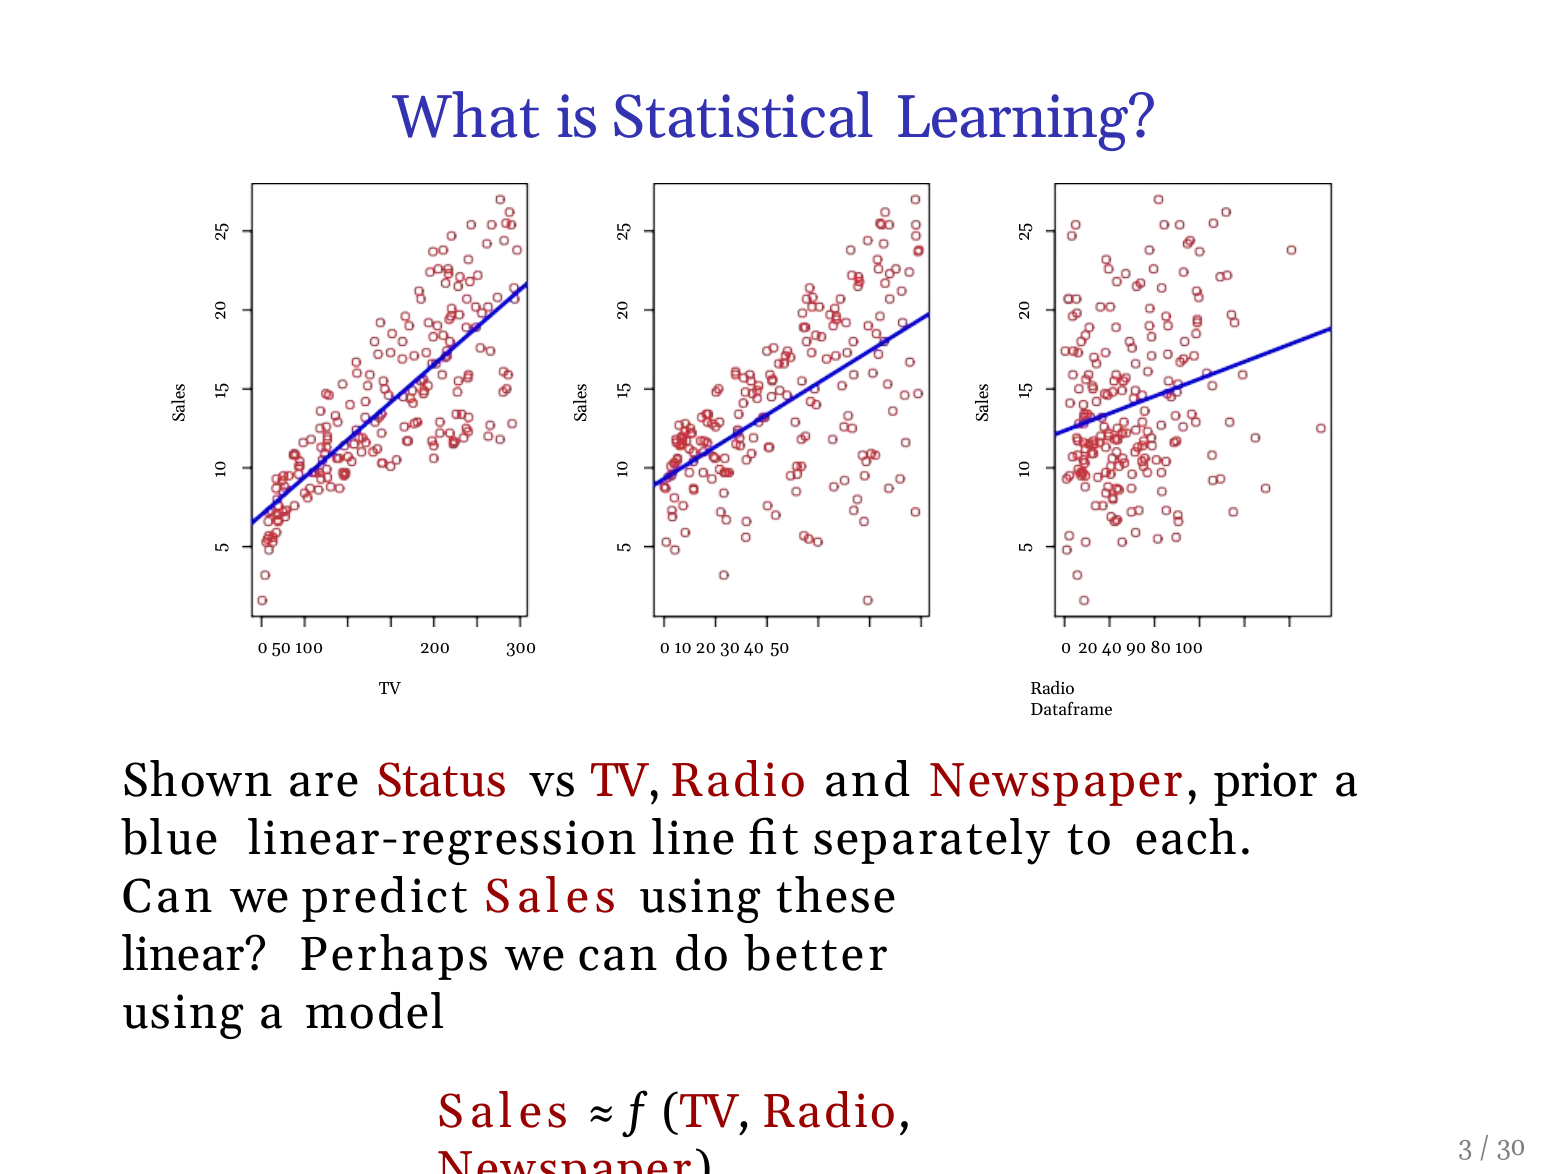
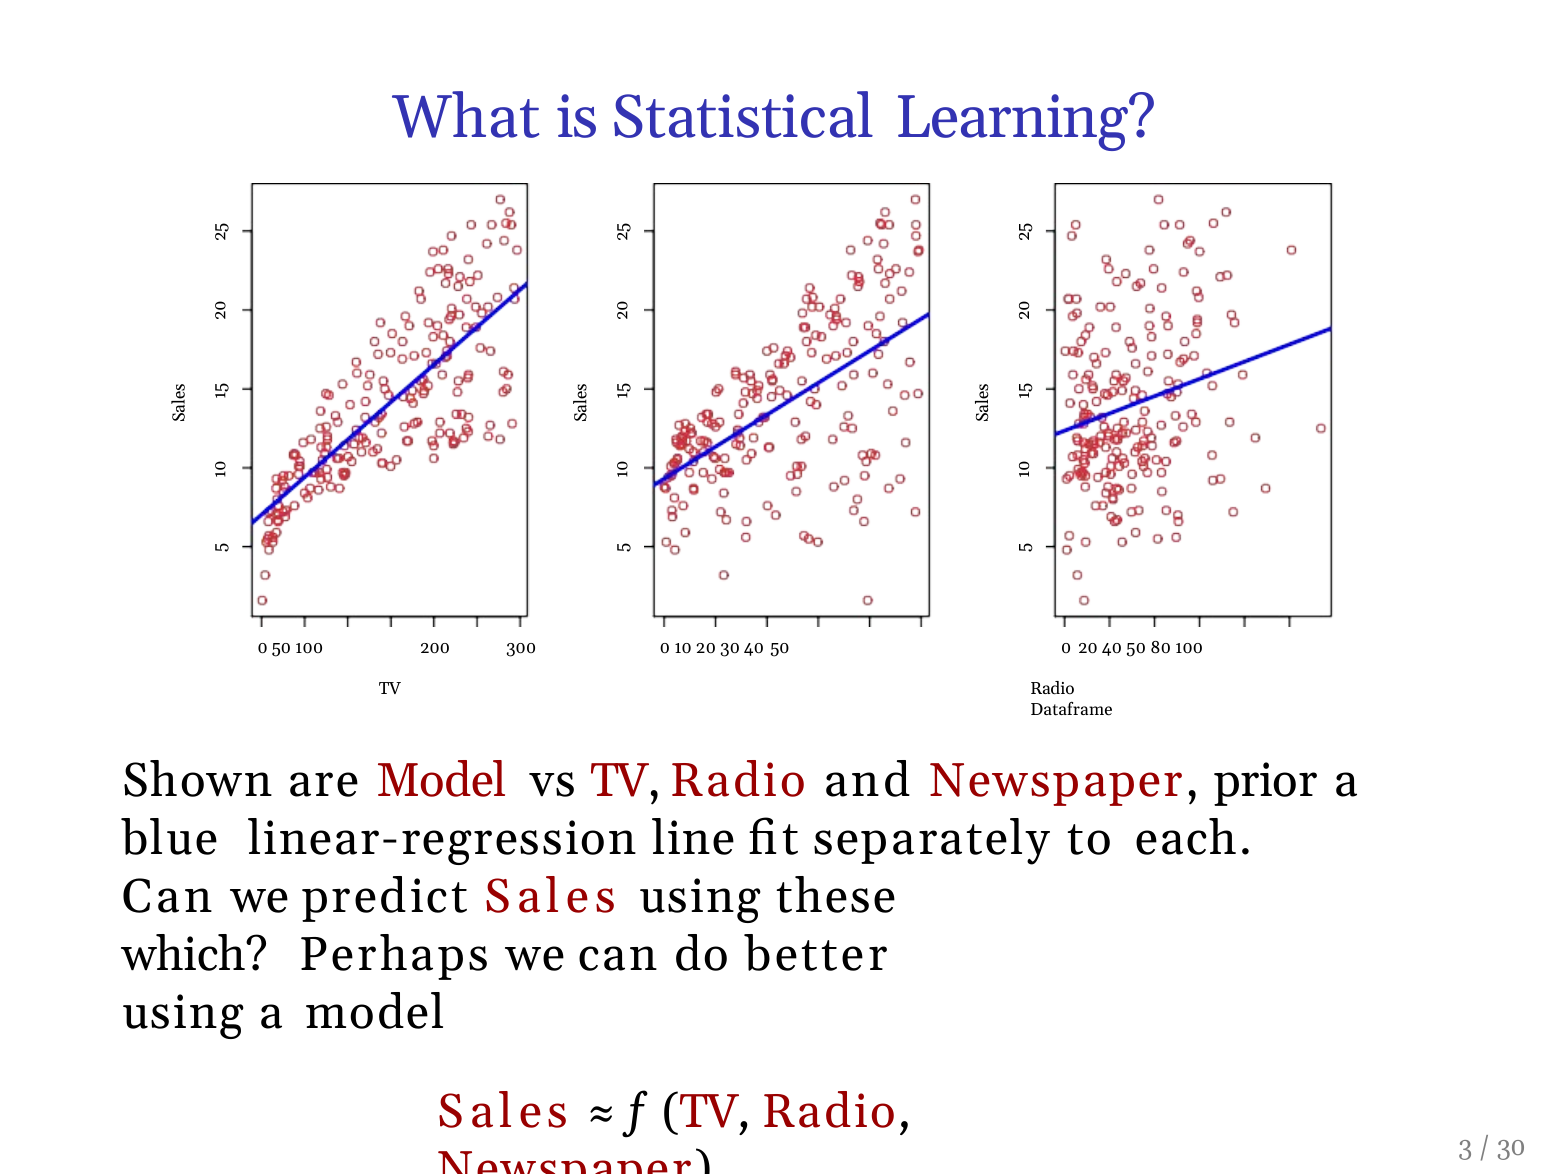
20 40 90: 90 -> 50
are Status: Status -> Model
linear: linear -> which
